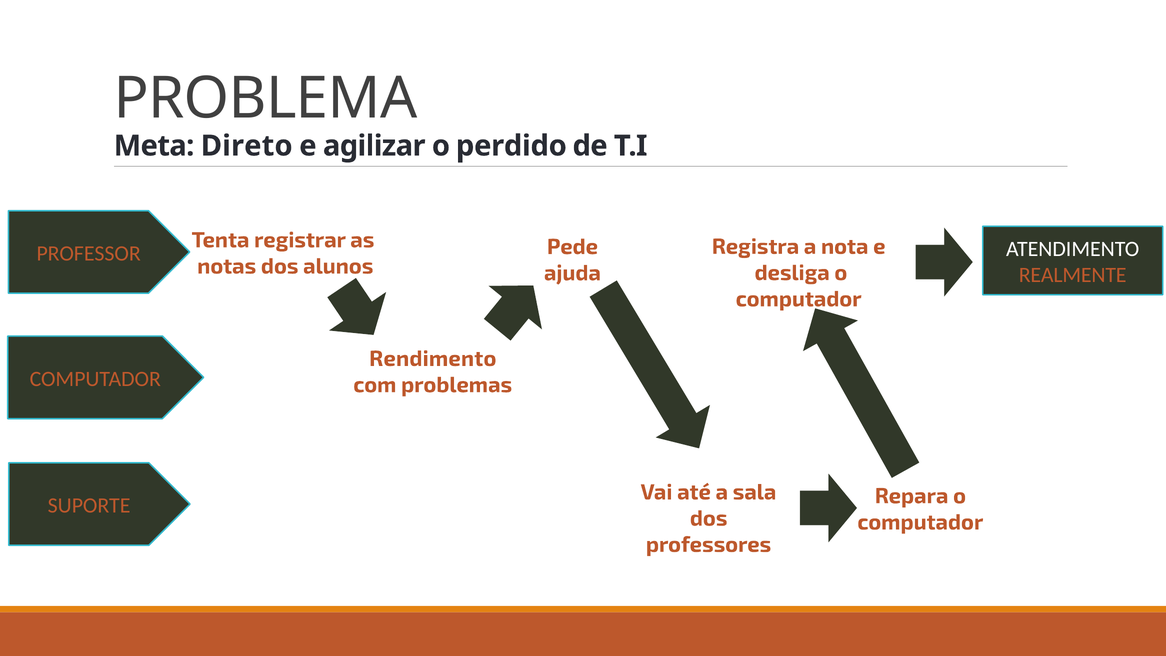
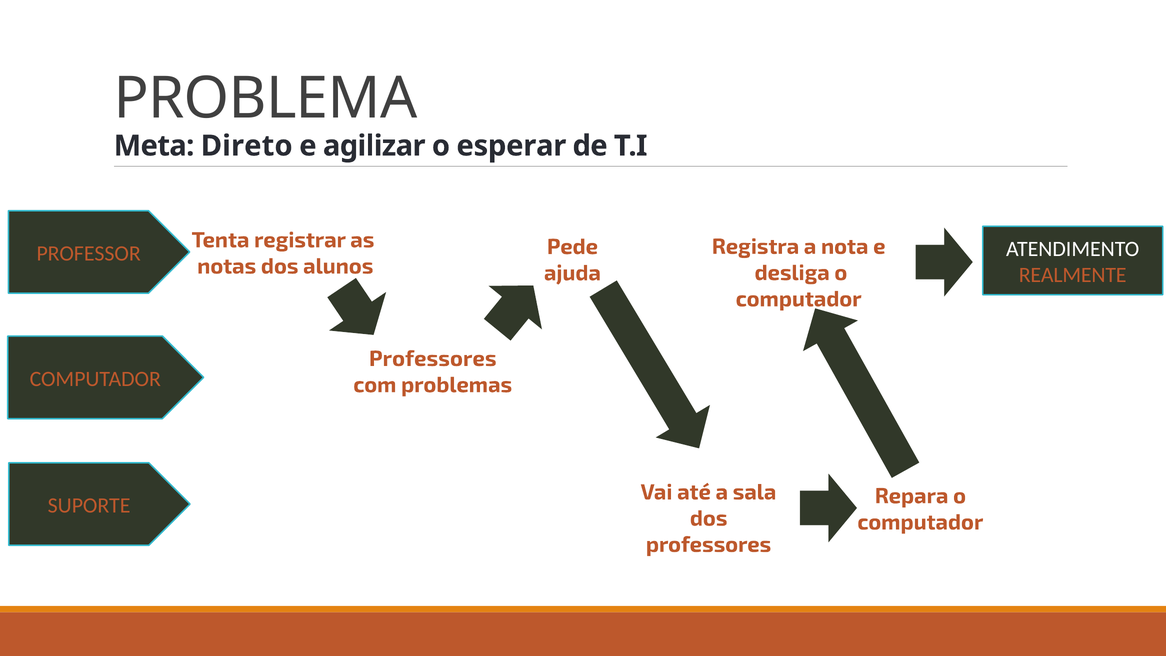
perdido: perdido -> esperar
Rendimento at (433, 359): Rendimento -> Professores
